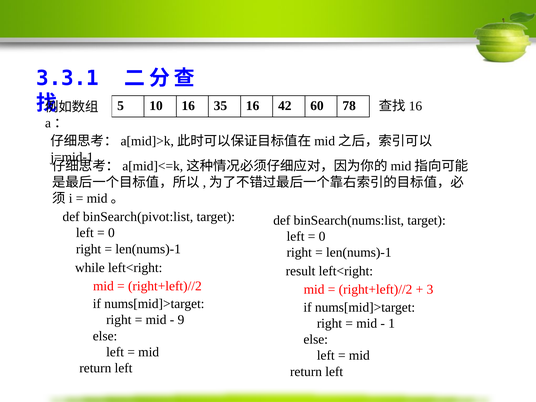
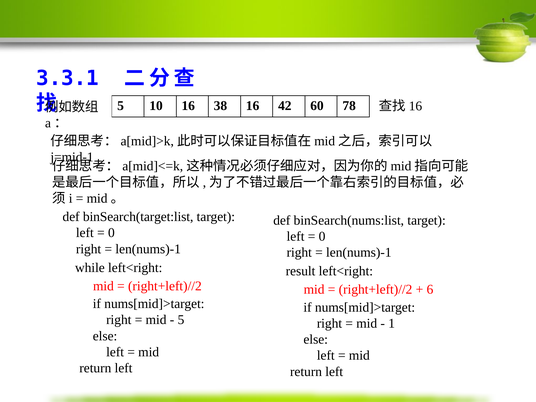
35: 35 -> 38
binSearch(pivot:list: binSearch(pivot:list -> binSearch(target:list
3: 3 -> 6
9 at (181, 320): 9 -> 5
